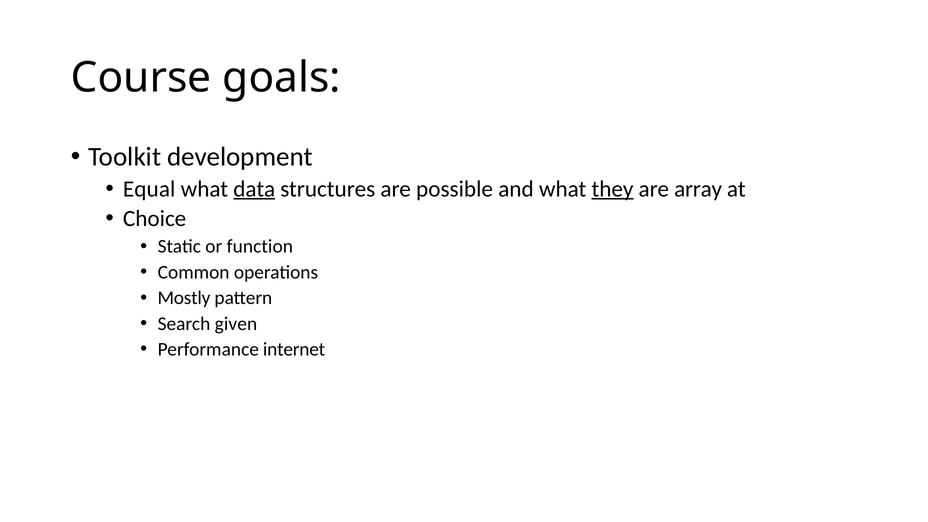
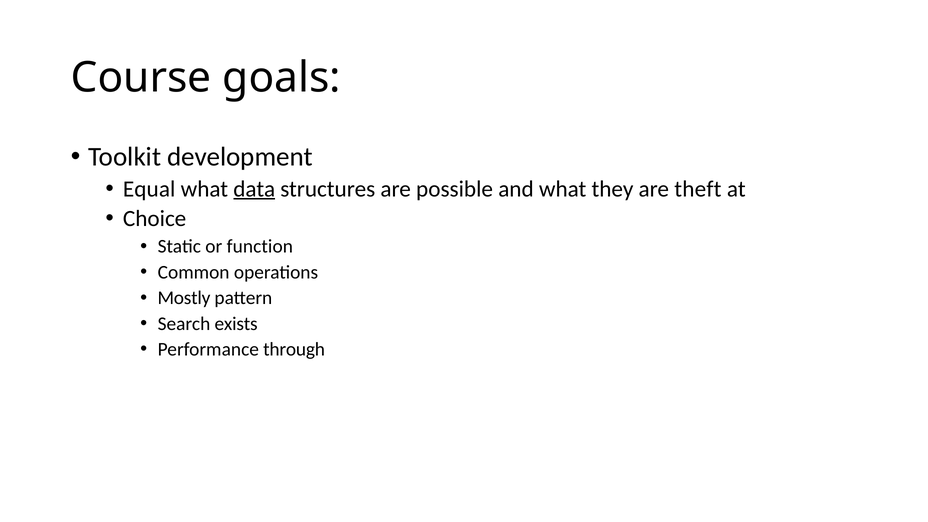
they underline: present -> none
array: array -> theft
given: given -> exists
internet: internet -> through
